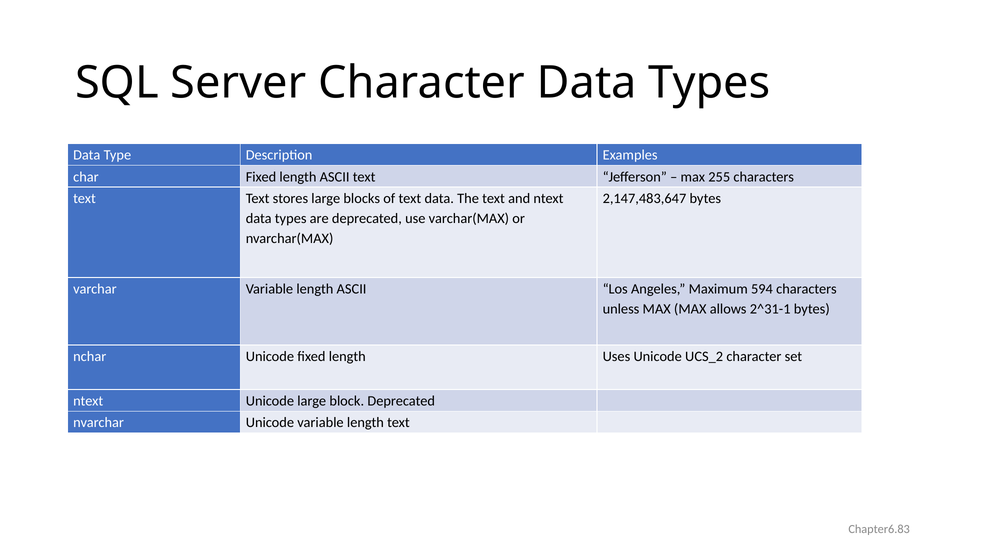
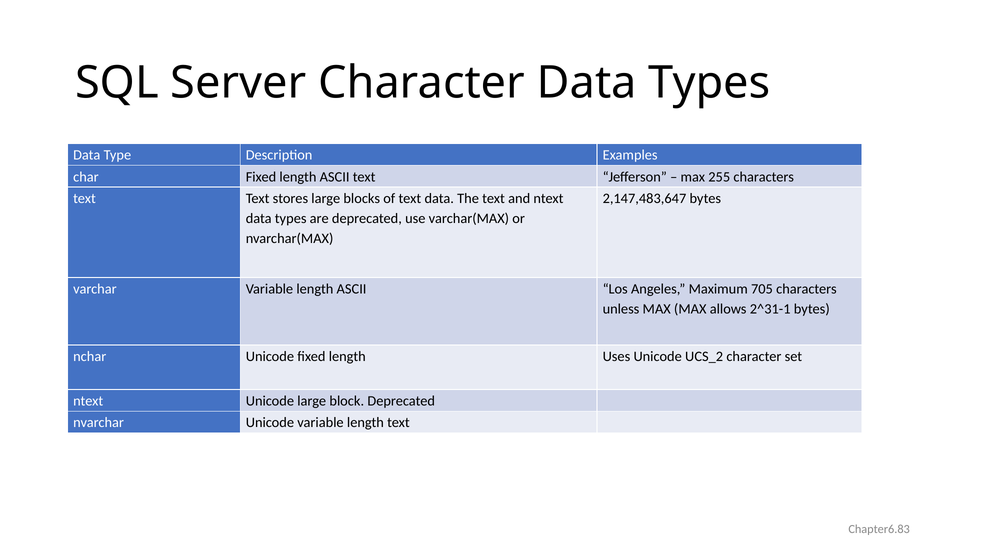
594: 594 -> 705
